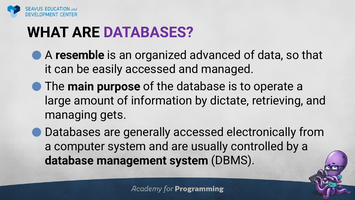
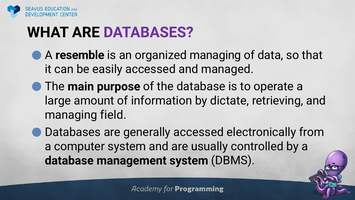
organized advanced: advanced -> managing
gets: gets -> field
